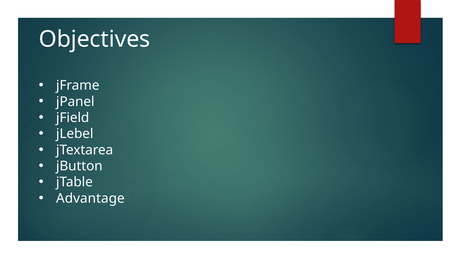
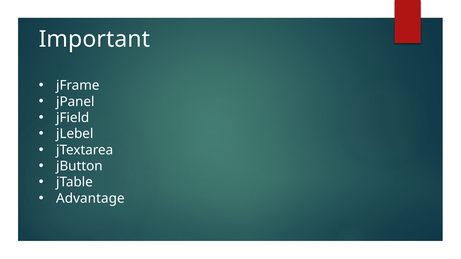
Objectives: Objectives -> Important
